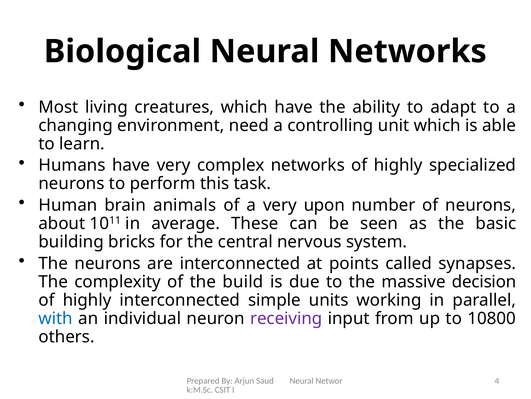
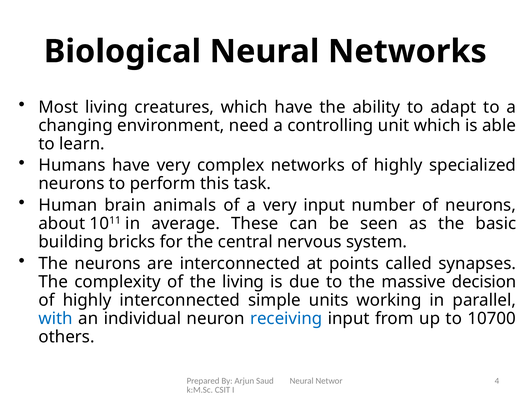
very upon: upon -> input
the build: build -> living
receiving colour: purple -> blue
10800: 10800 -> 10700
